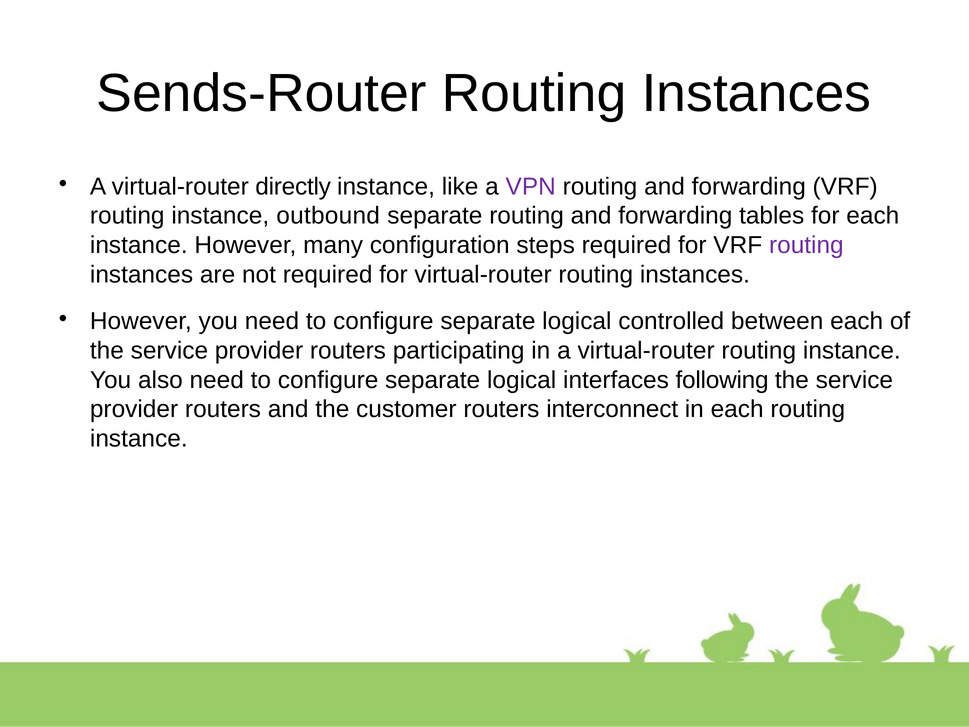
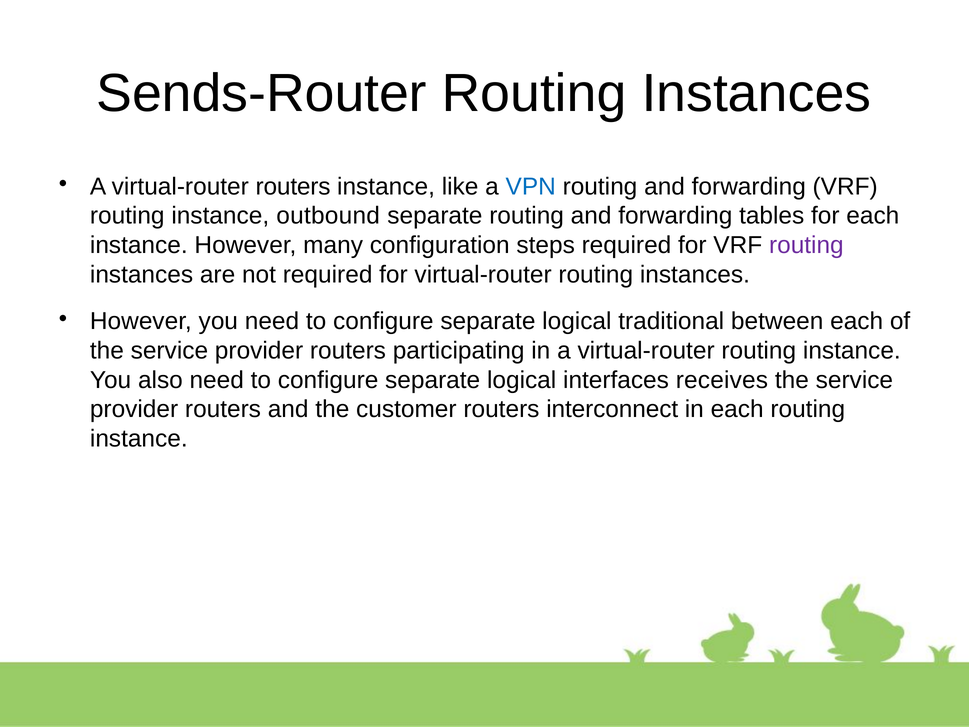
virtual-router directly: directly -> routers
VPN colour: purple -> blue
controlled: controlled -> traditional
following: following -> receives
